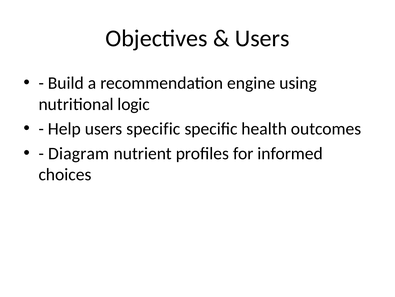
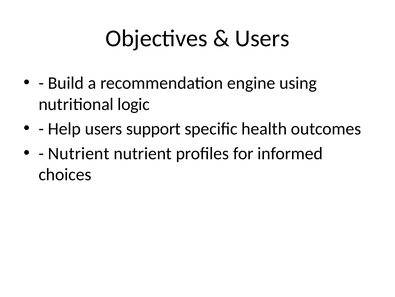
users specific: specific -> support
Diagram at (79, 153): Diagram -> Nutrient
